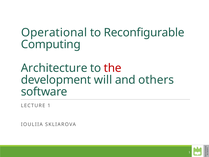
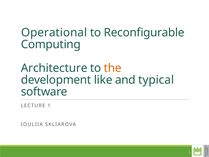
the colour: red -> orange
will: will -> like
others: others -> typical
